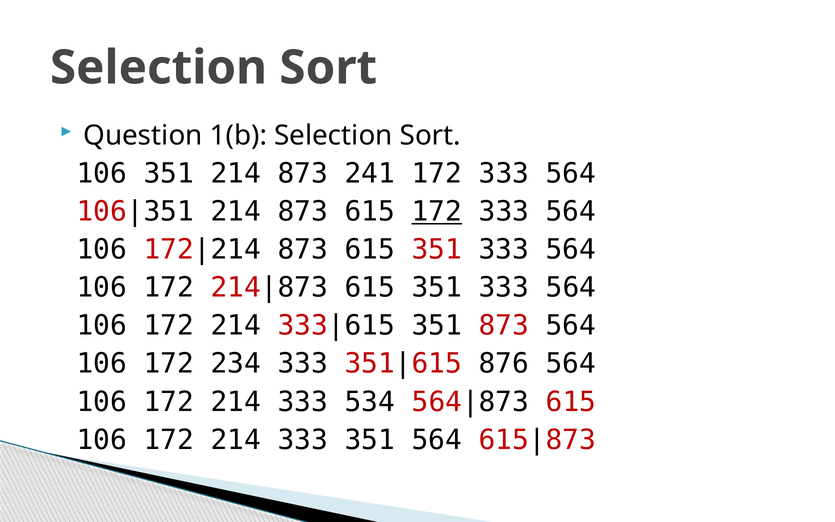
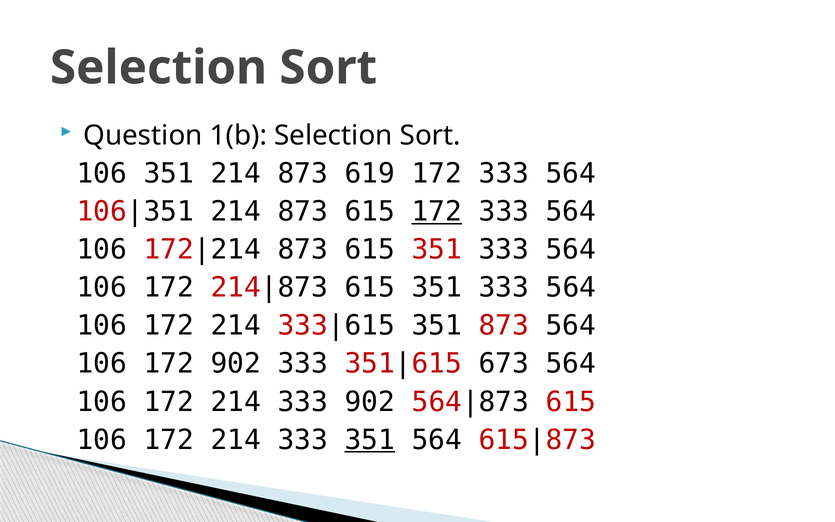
241: 241 -> 619
172 234: 234 -> 902
876: 876 -> 673
333 534: 534 -> 902
351 at (370, 440) underline: none -> present
